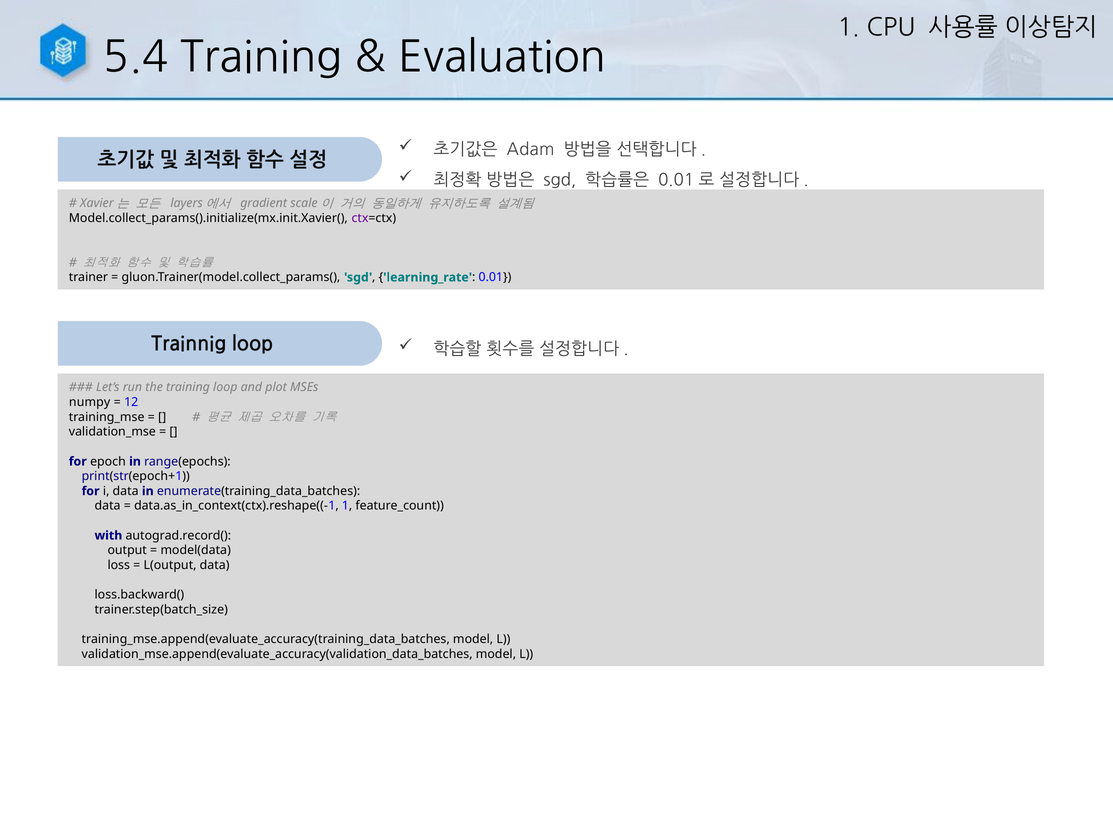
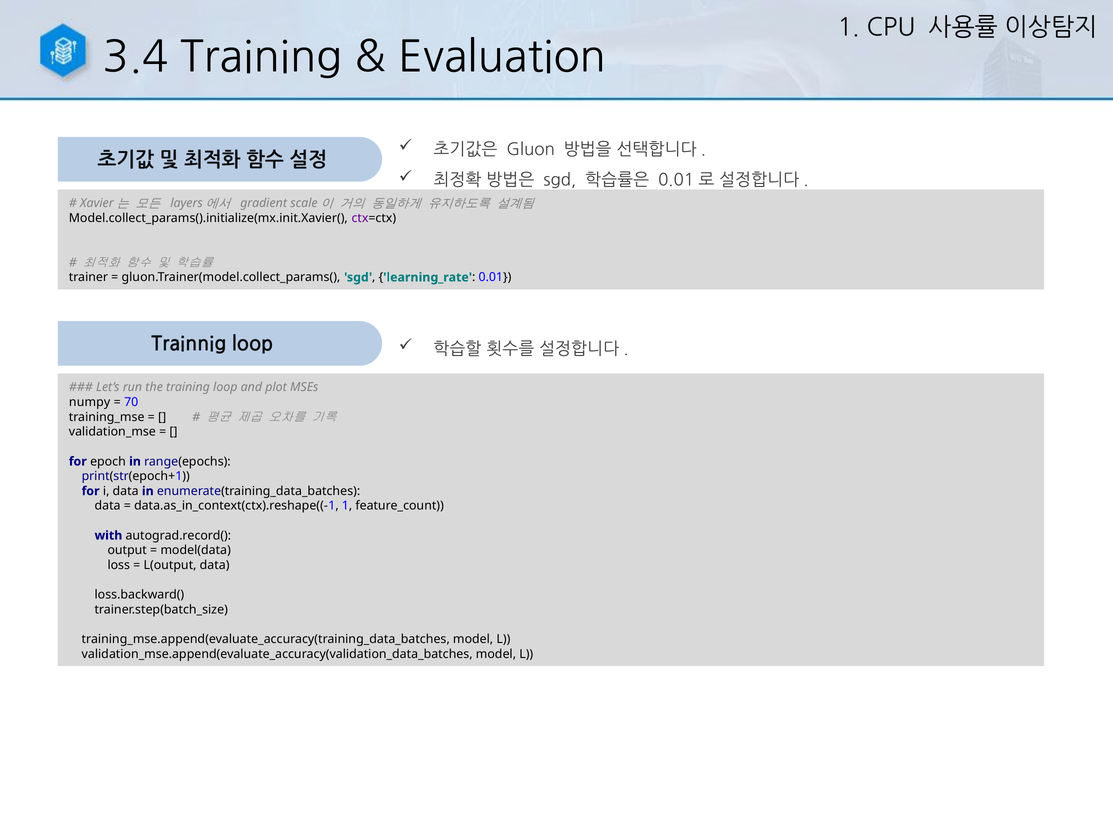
5.4: 5.4 -> 3.4
Adam: Adam -> Gluon
12: 12 -> 70
